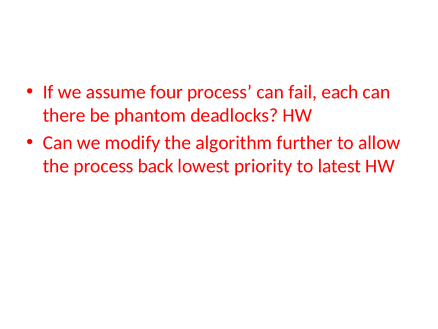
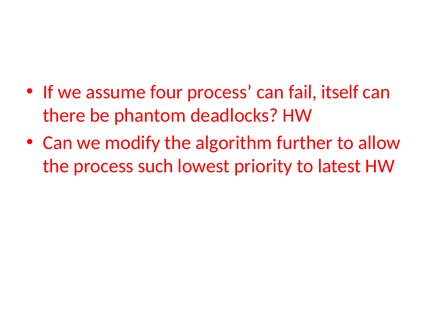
each: each -> itself
back: back -> such
